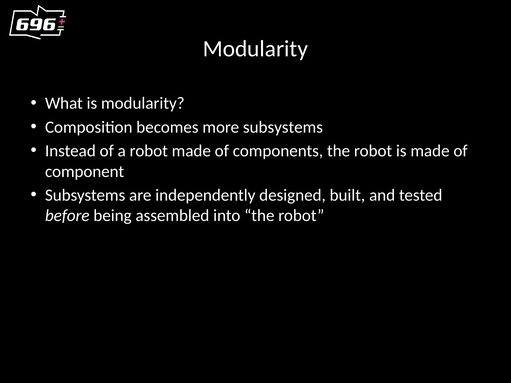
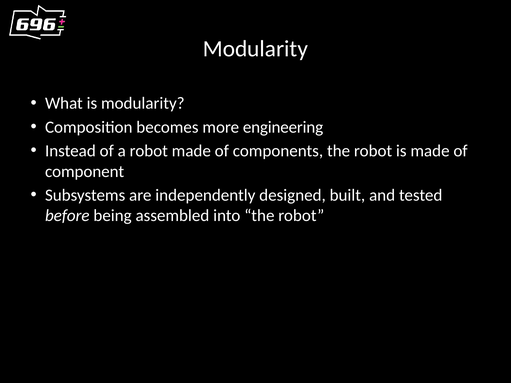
more subsystems: subsystems -> engineering
